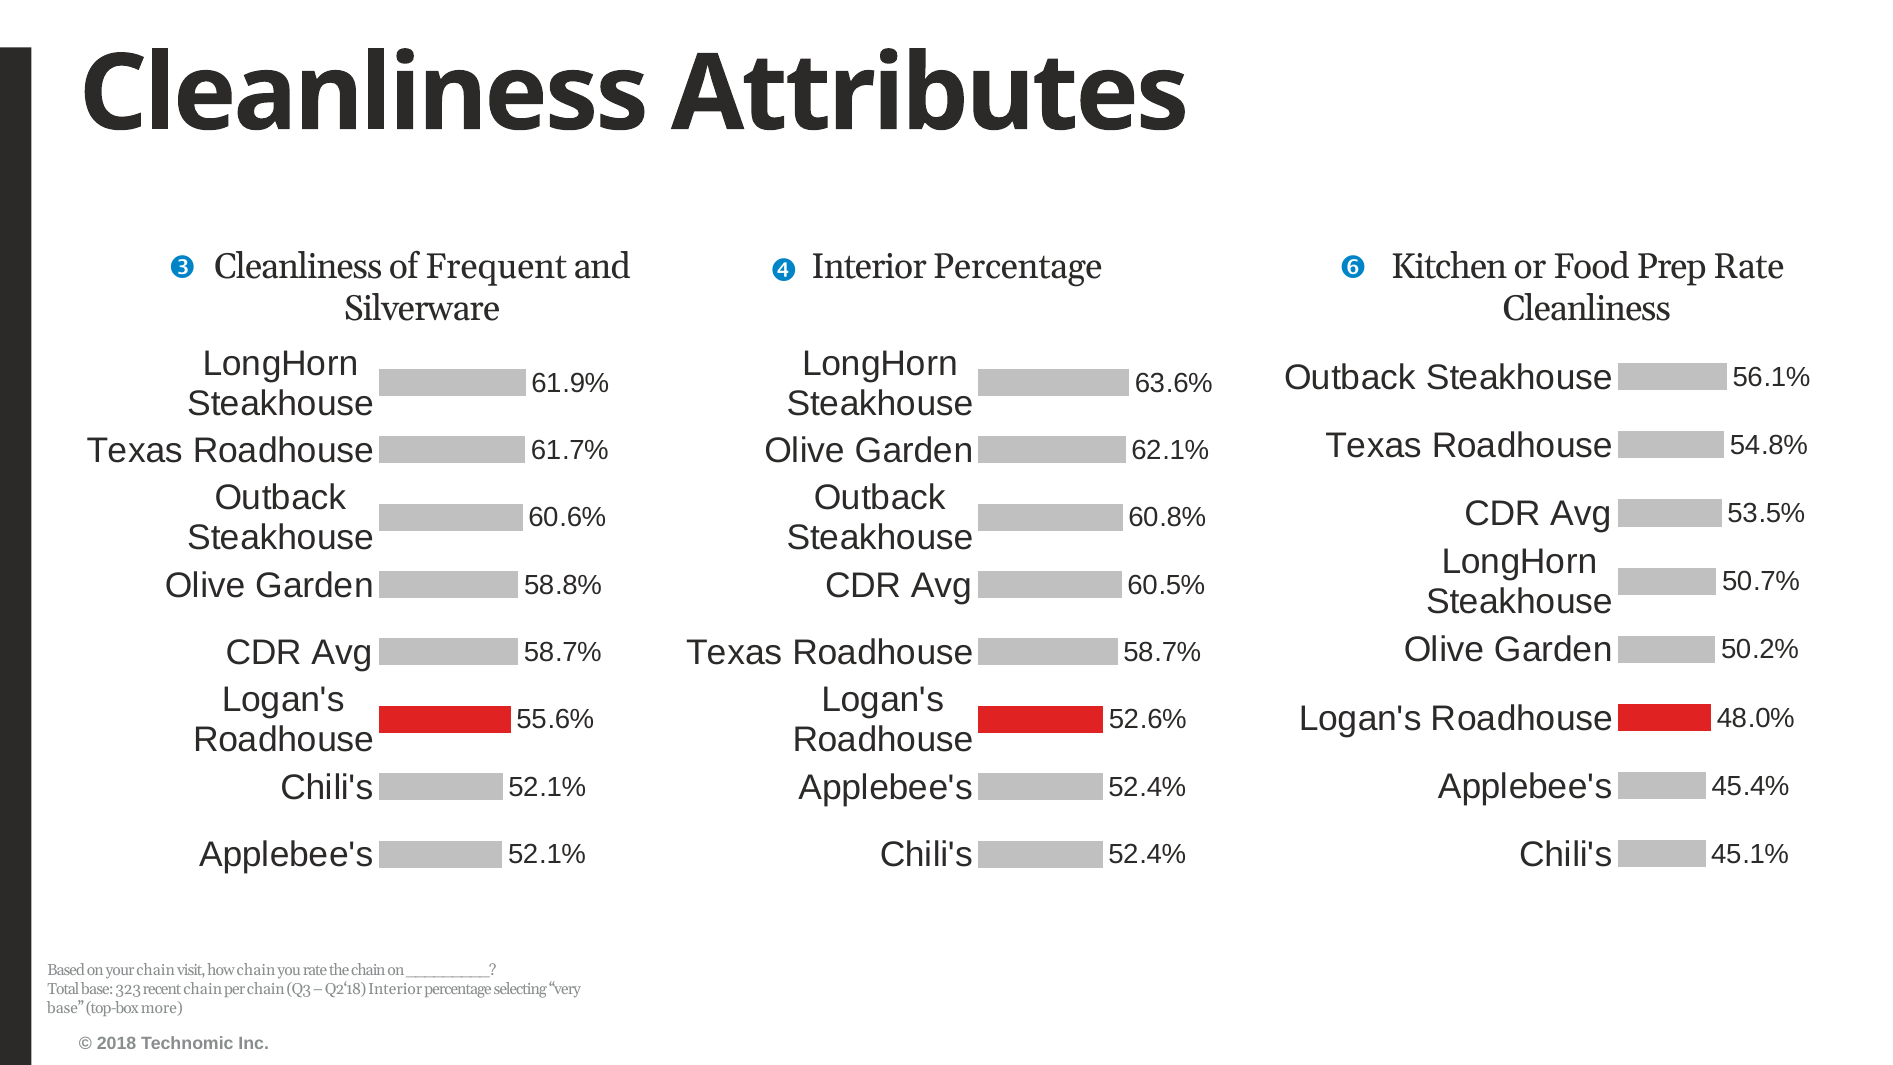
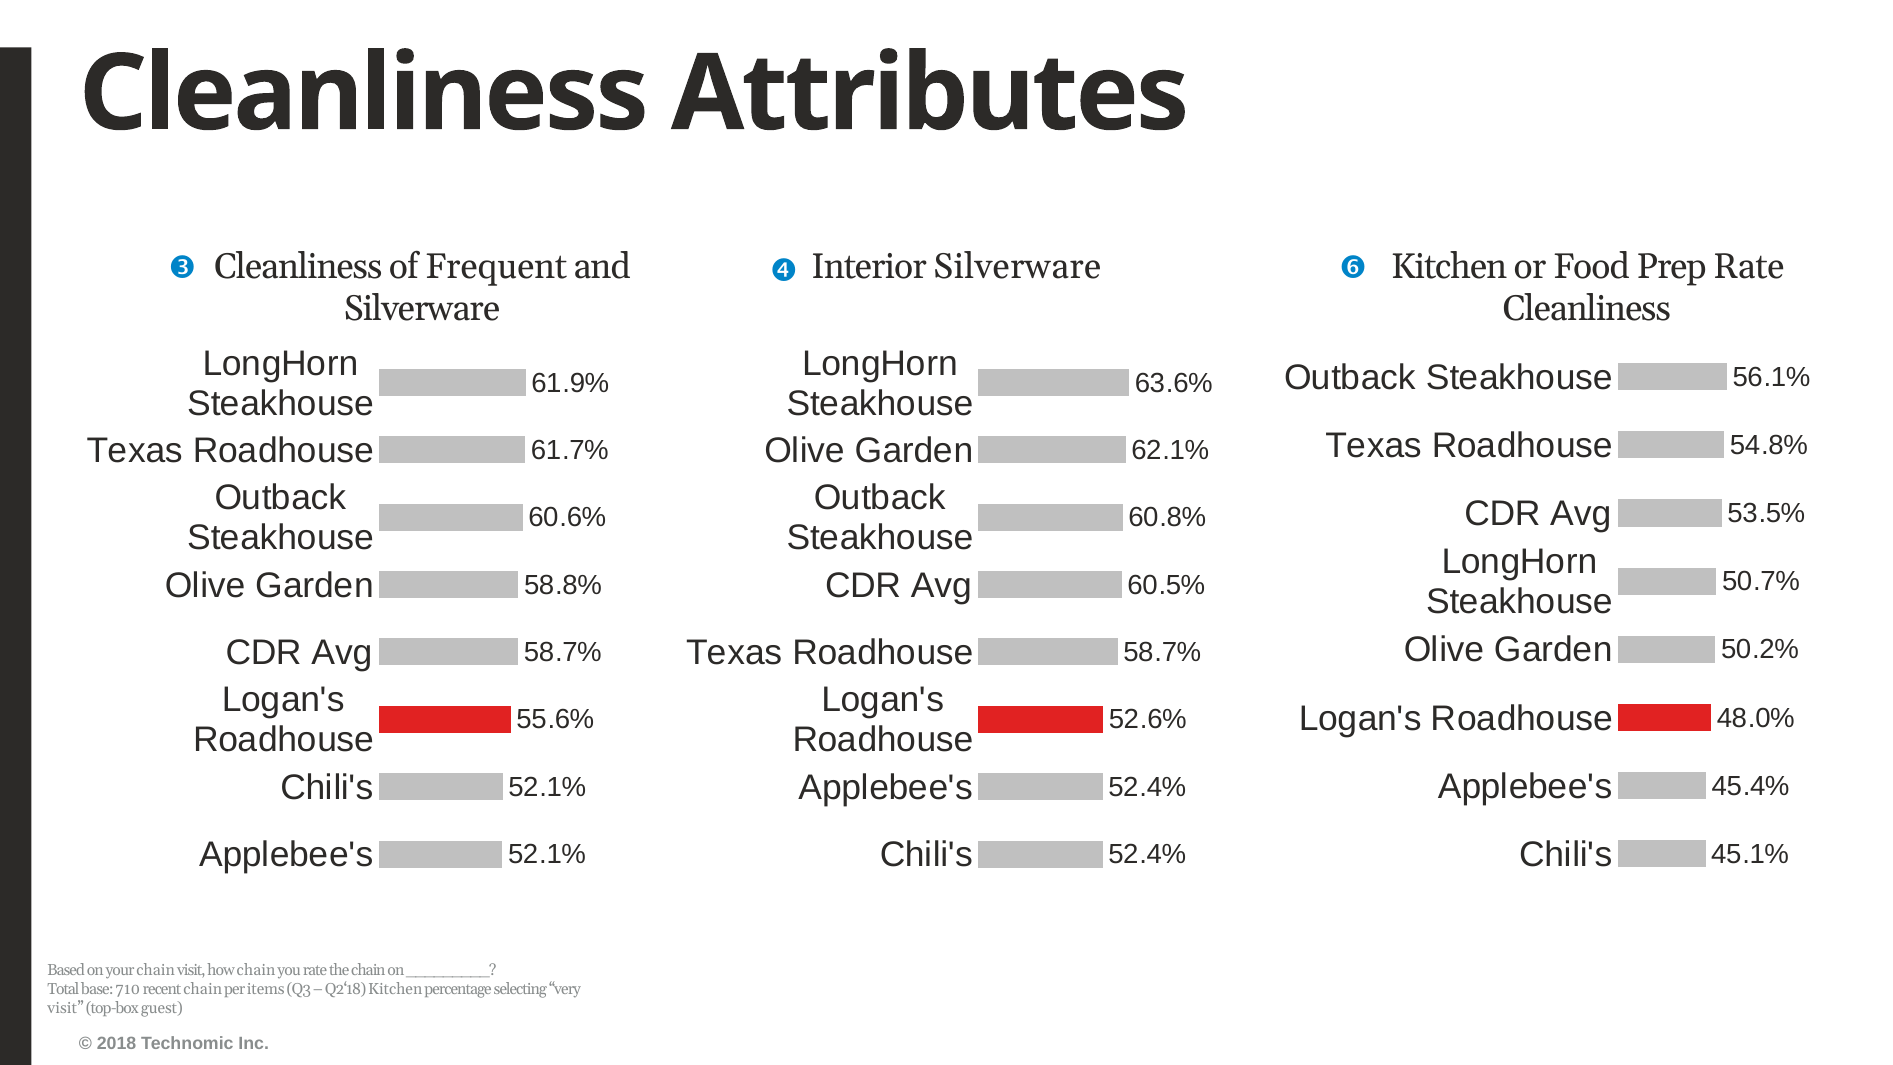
Percentage at (1018, 267): Percentage -> Silverware
323: 323 -> 710
per chain: chain -> items
Q2‘18 Interior: Interior -> Kitchen
base at (66, 1008): base -> visit
more: more -> guest
